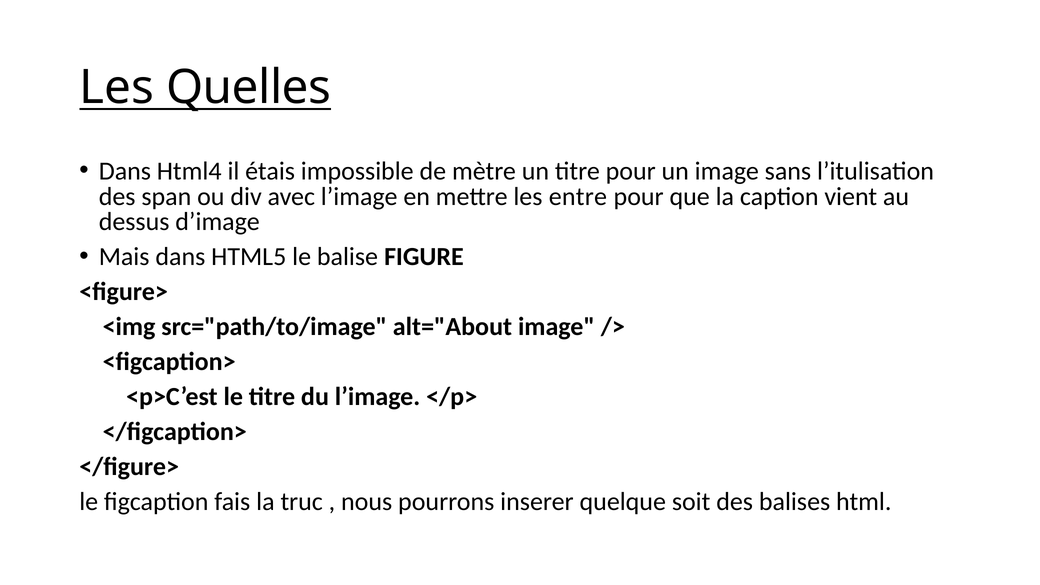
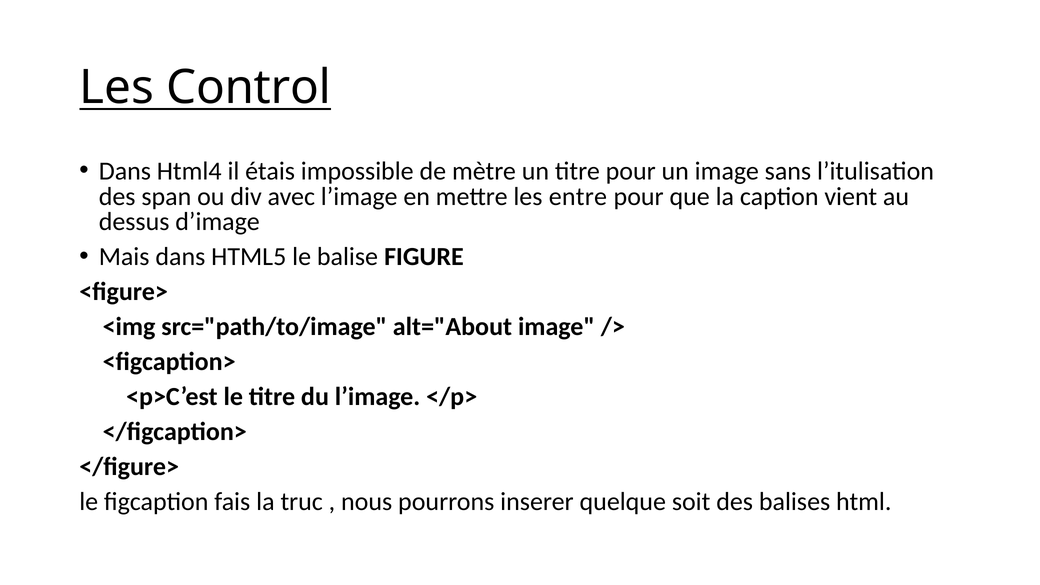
Quelles: Quelles -> Control
